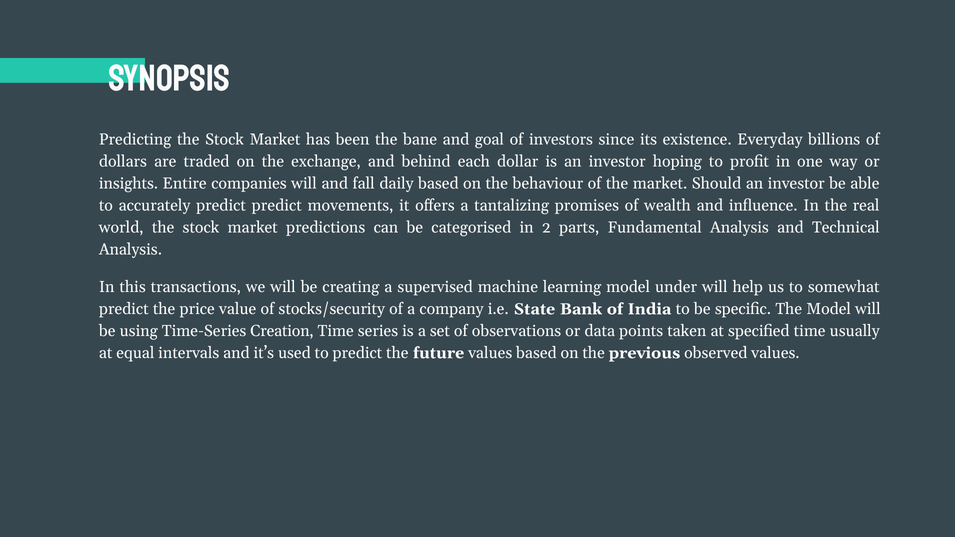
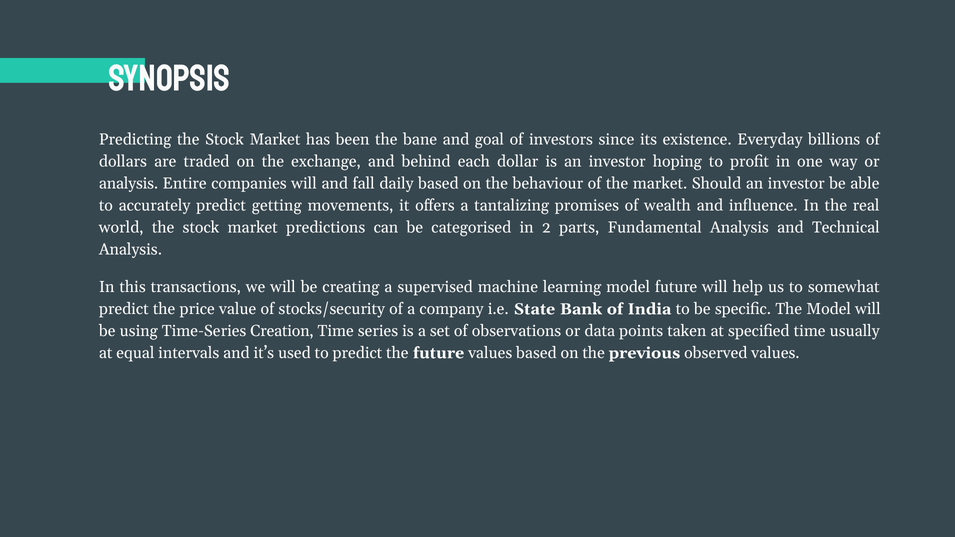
insights at (129, 183): insights -> analysis
predict predict: predict -> getting
model under: under -> future
